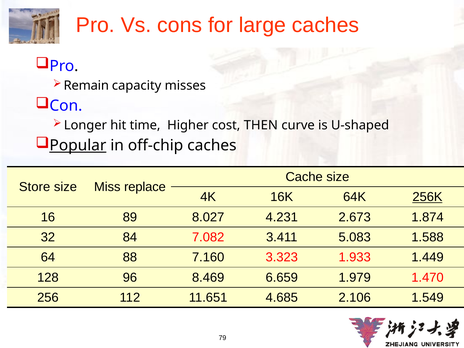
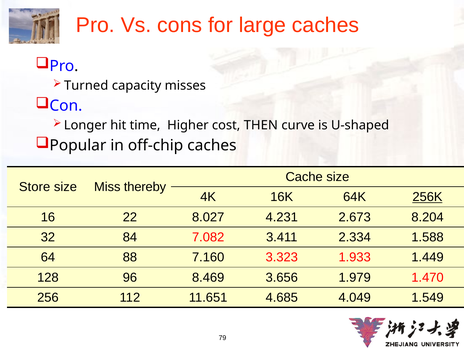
Remain: Remain -> Turned
Popular underline: present -> none
replace: replace -> thereby
89: 89 -> 22
1.874: 1.874 -> 8.204
5.083: 5.083 -> 2.334
6.659: 6.659 -> 3.656
2.106: 2.106 -> 4.049
